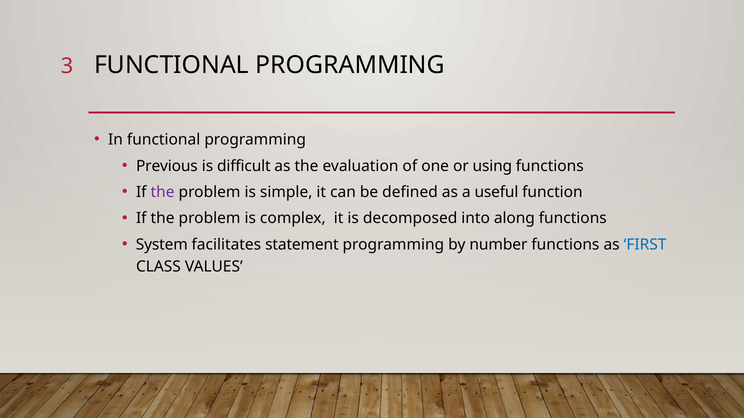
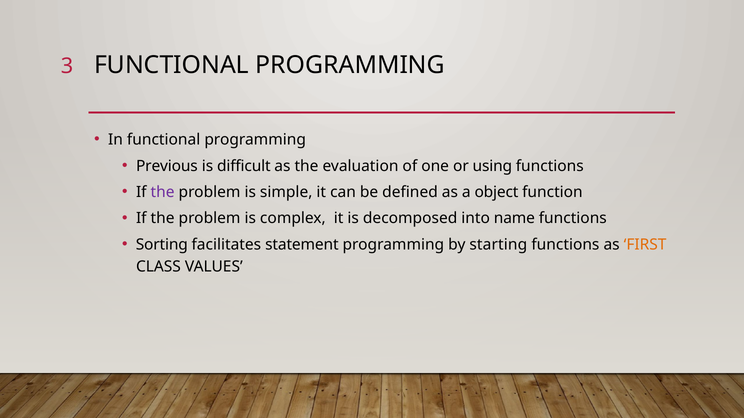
useful: useful -> object
along: along -> name
System: System -> Sorting
number: number -> starting
FIRST colour: blue -> orange
